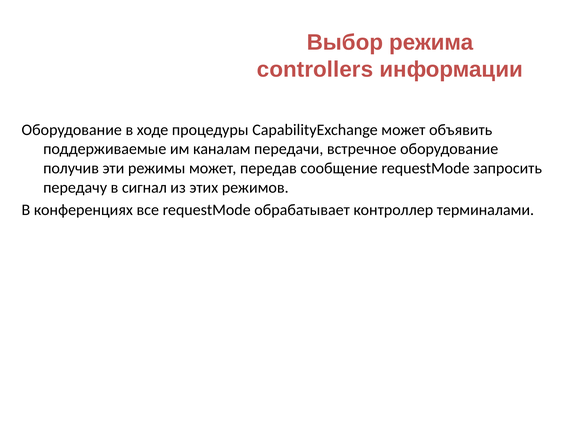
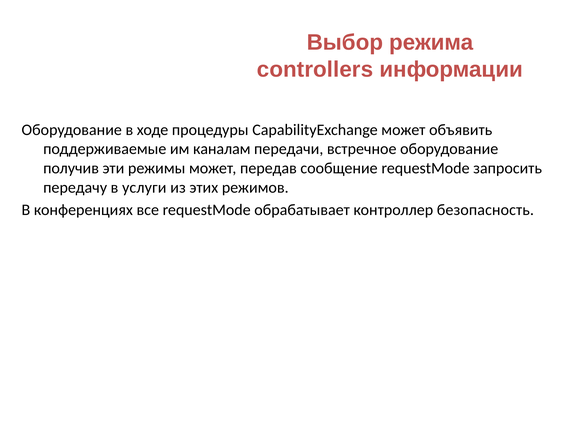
сигнал: сигнал -> услуги
терминалами: терминалами -> безопасность
